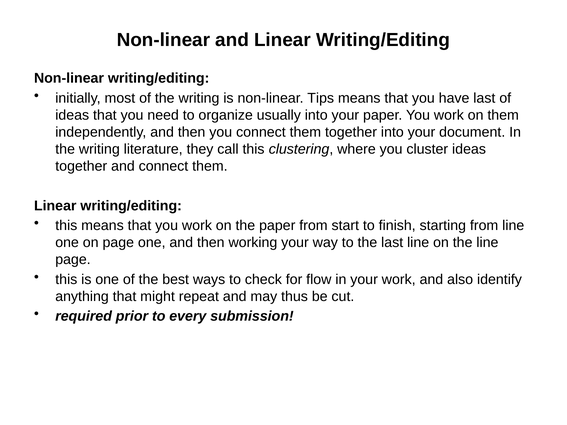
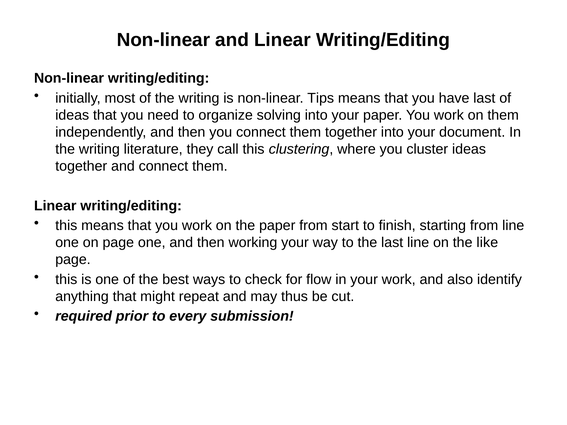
usually: usually -> solving
the line: line -> like
